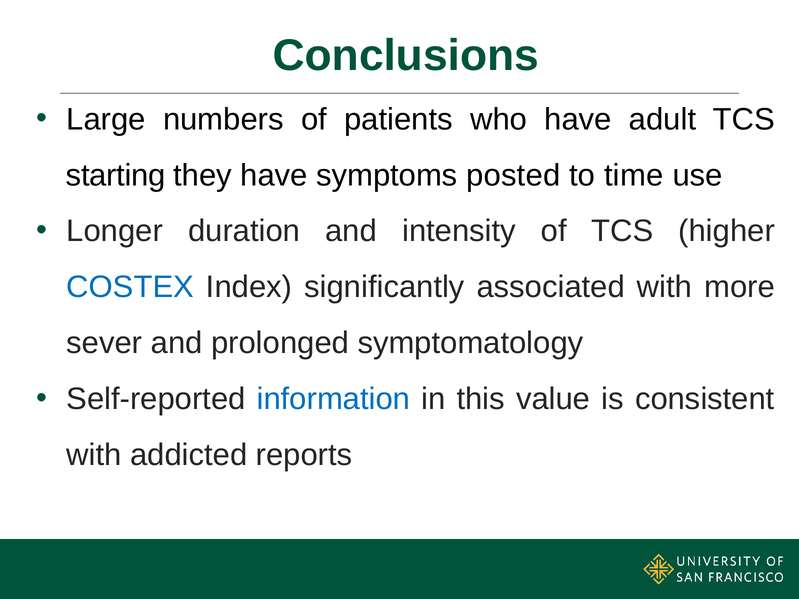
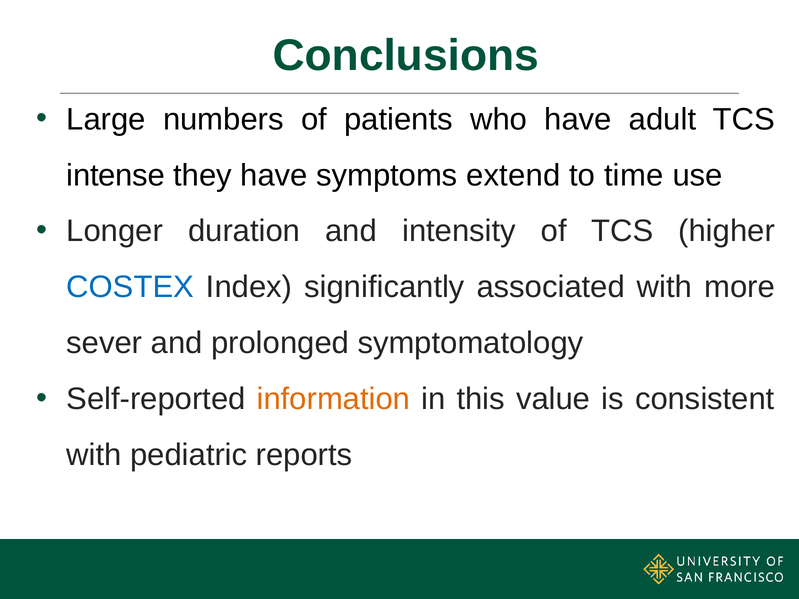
starting: starting -> intense
posted: posted -> extend
information colour: blue -> orange
addicted: addicted -> pediatric
